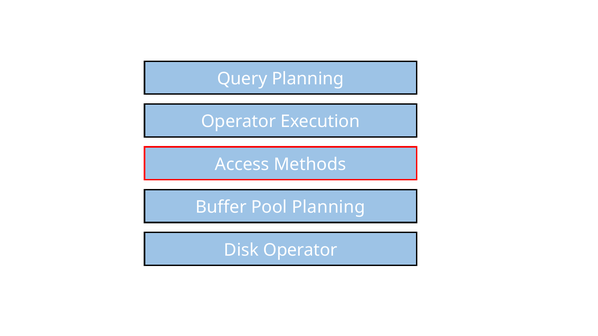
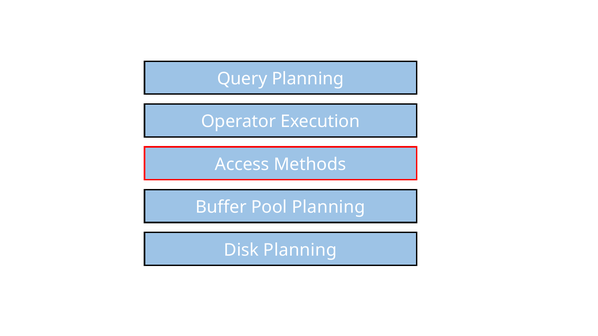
Disk Operator: Operator -> Planning
